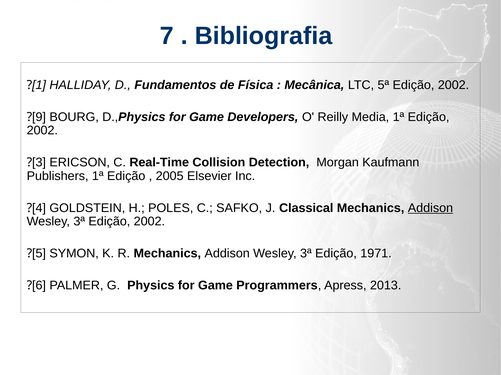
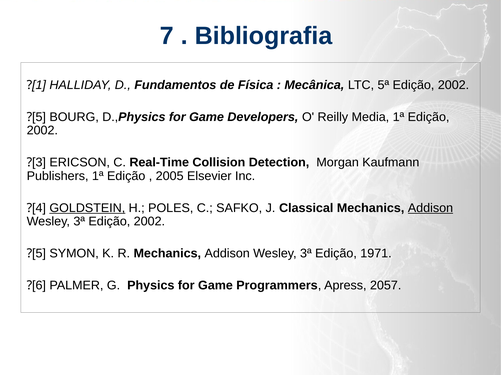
9 at (39, 117): 9 -> 5
GOLDSTEIN underline: none -> present
2013: 2013 -> 2057
